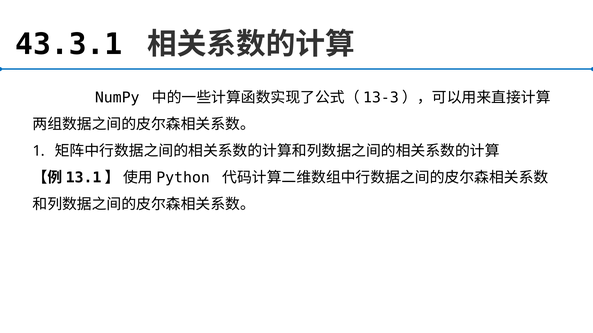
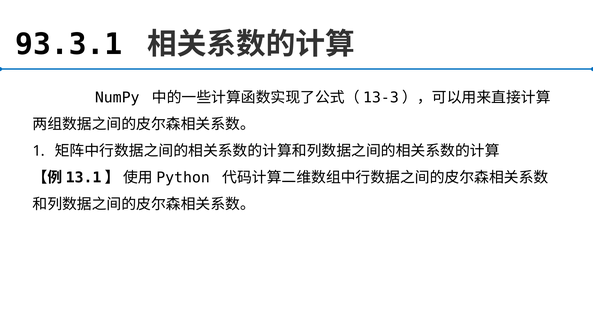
43.3.1: 43.3.1 -> 93.3.1
